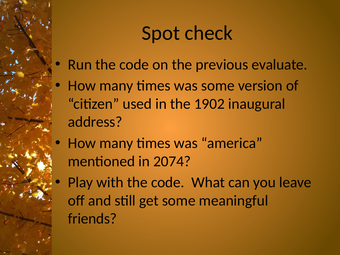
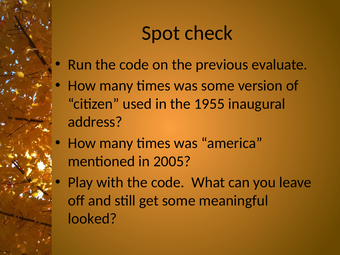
1902: 1902 -> 1955
2074: 2074 -> 2005
friends: friends -> looked
